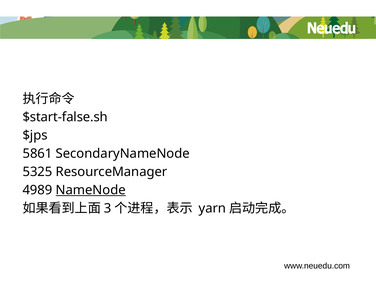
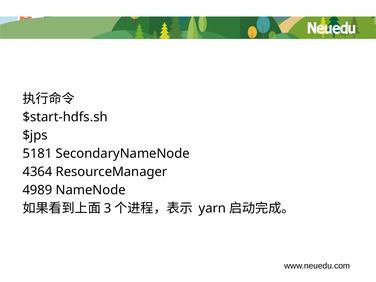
$start-false.sh: $start-false.sh -> $start-hdfs.sh
5861: 5861 -> 5181
5325: 5325 -> 4364
NameNode underline: present -> none
